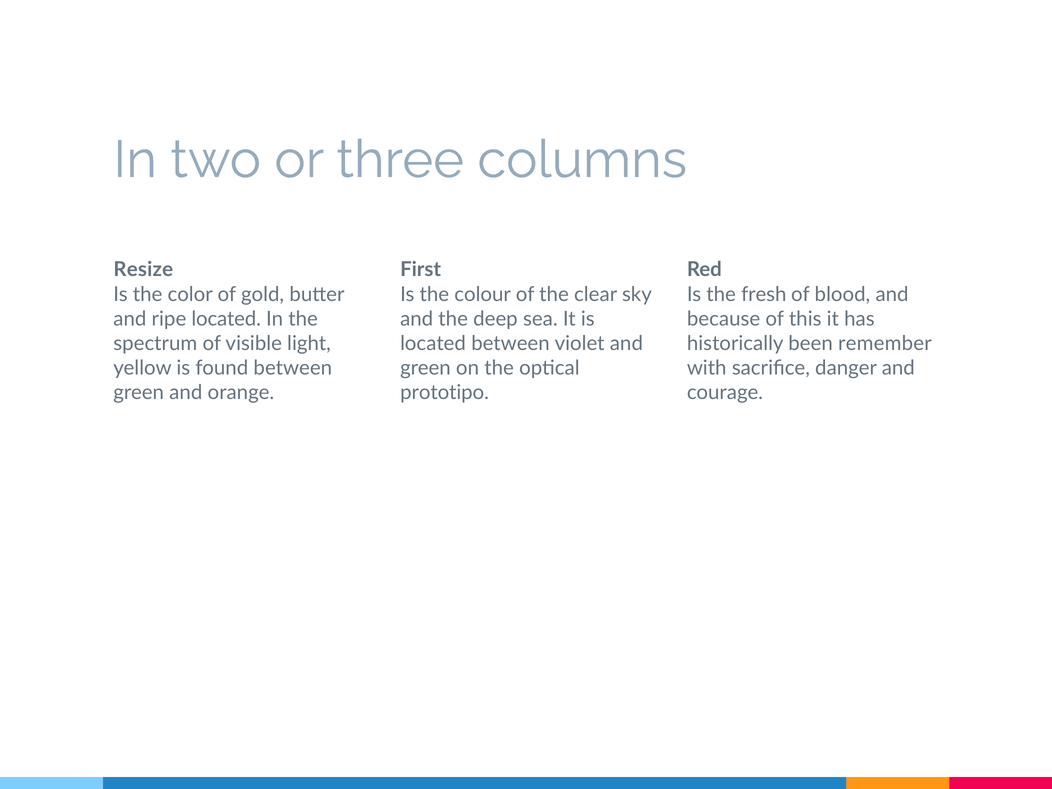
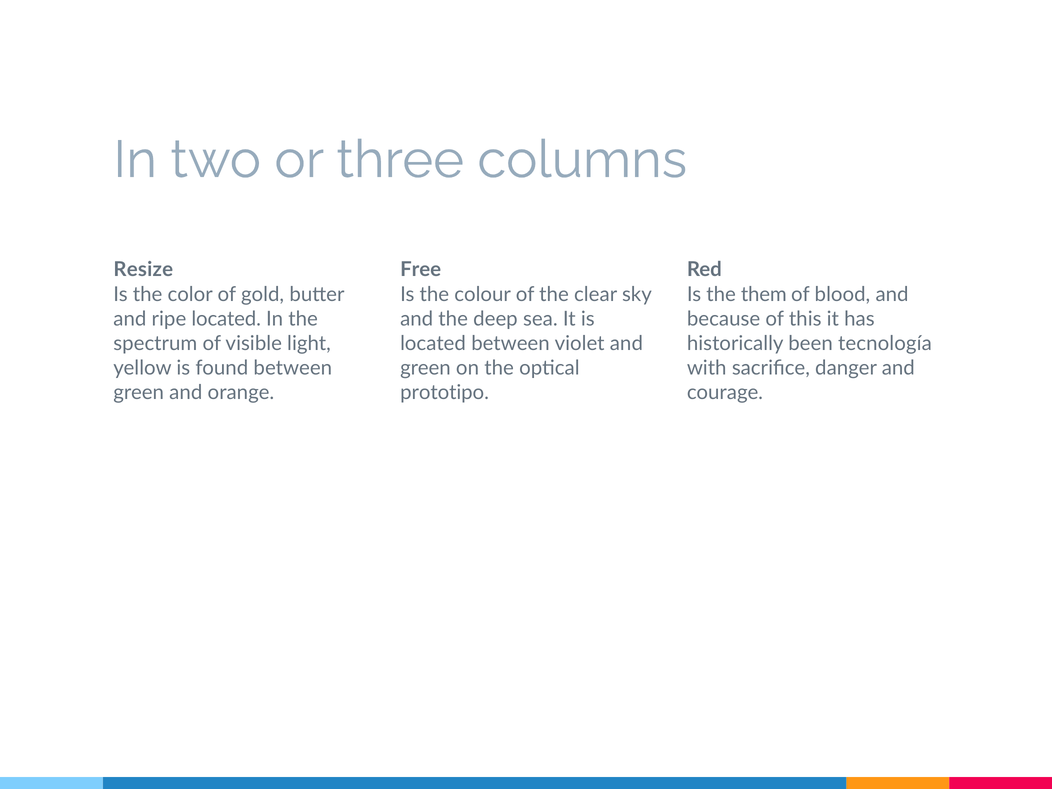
First: First -> Free
fresh: fresh -> them
remember: remember -> tecnología
